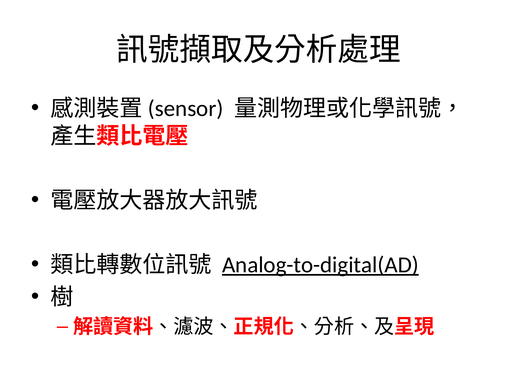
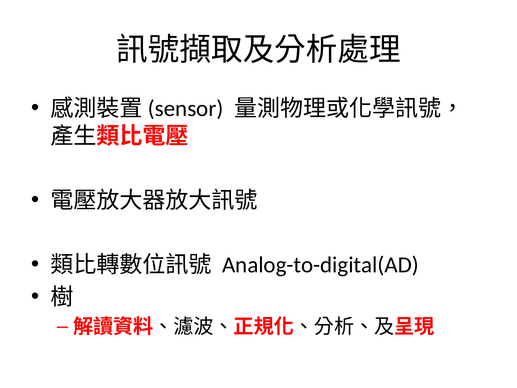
Analog-to-digital(AD underline: present -> none
